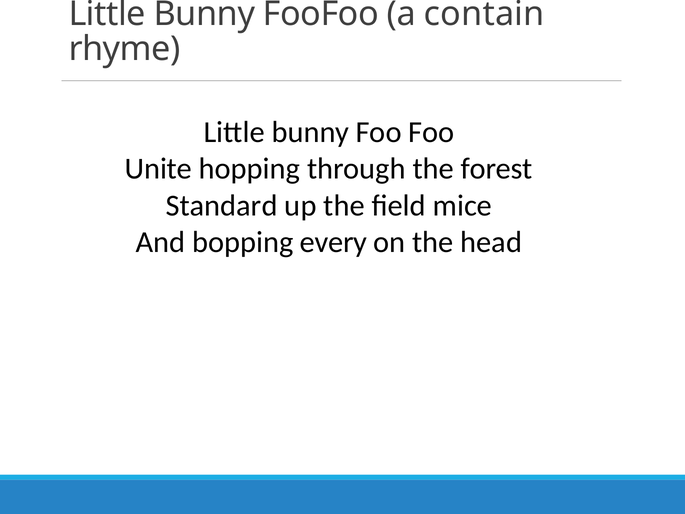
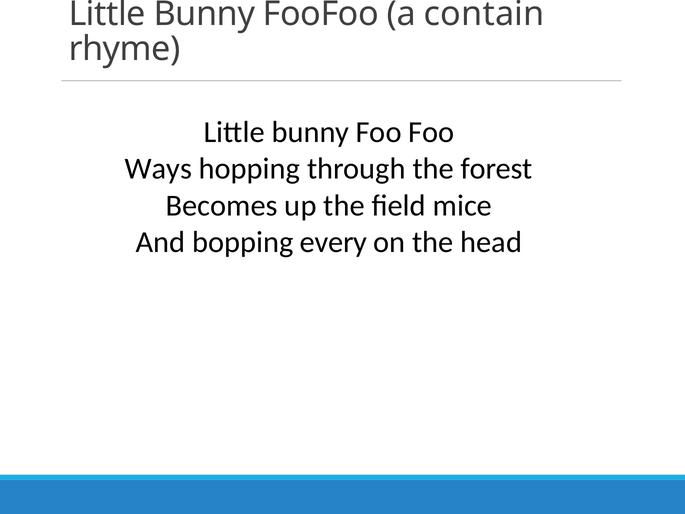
Unite: Unite -> Ways
Standard: Standard -> Becomes
